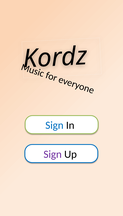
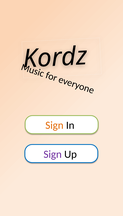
Sign at (54, 125) colour: blue -> orange
